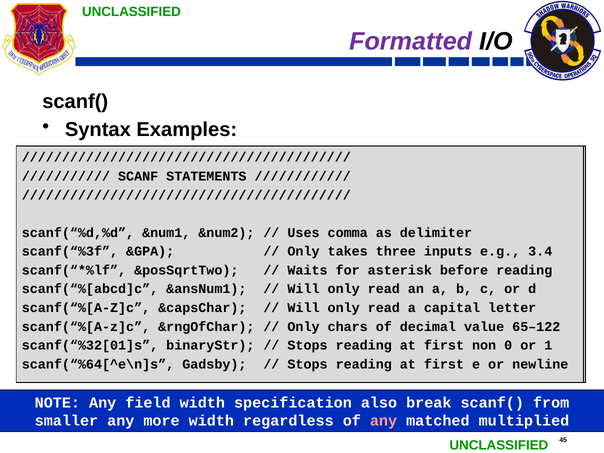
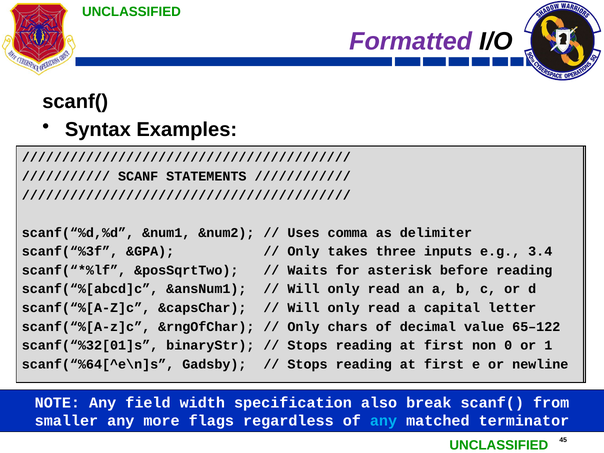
more width: width -> flags
any at (384, 421) colour: pink -> light blue
multiplied: multiplied -> terminator
